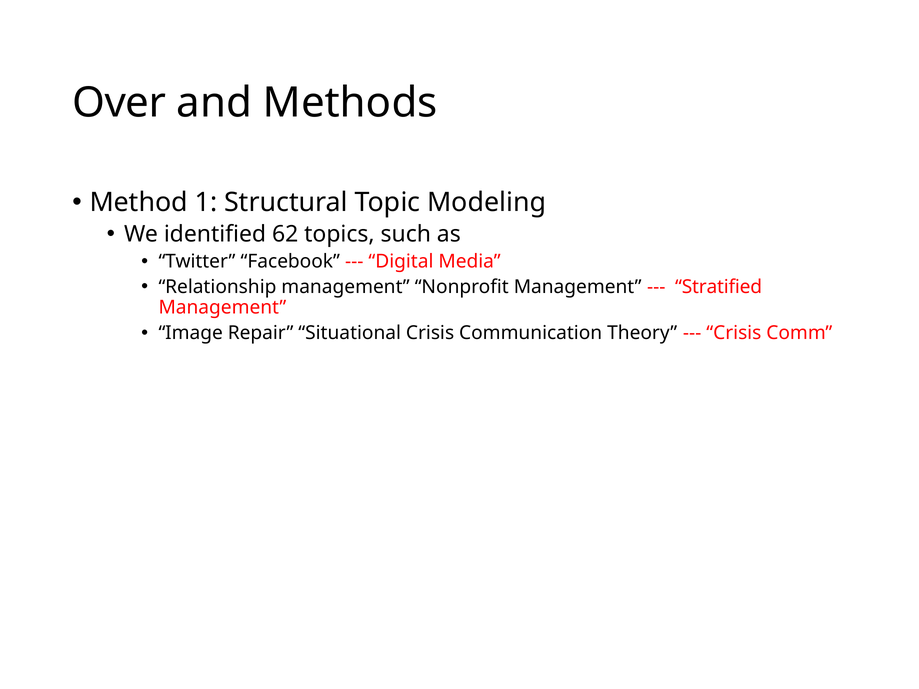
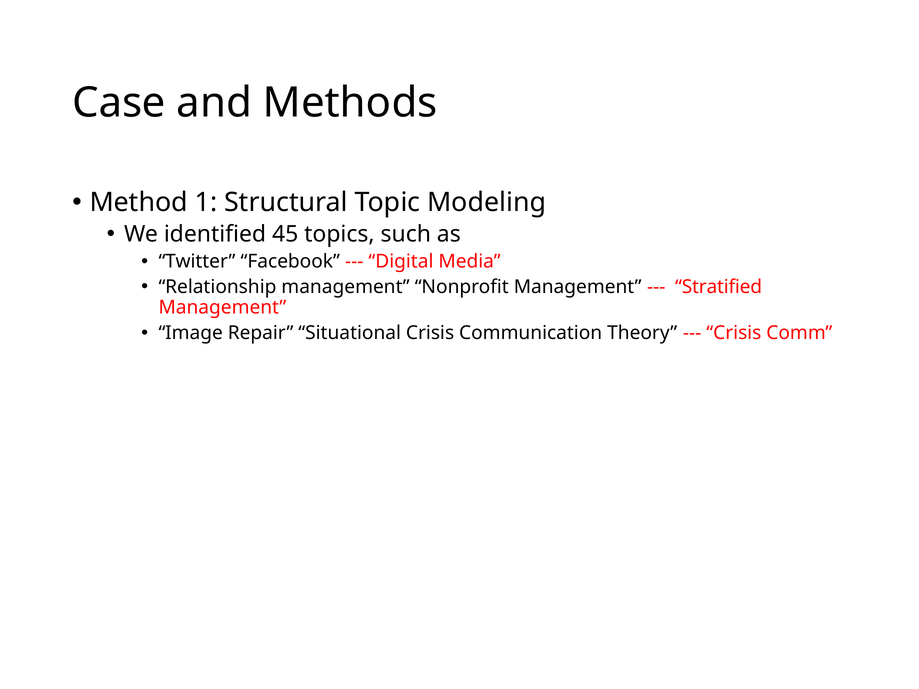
Over: Over -> Case
62: 62 -> 45
